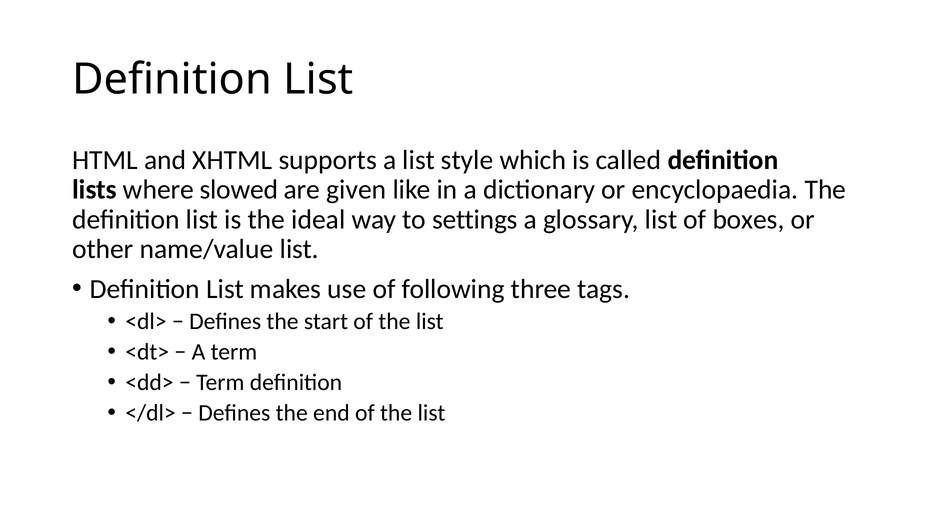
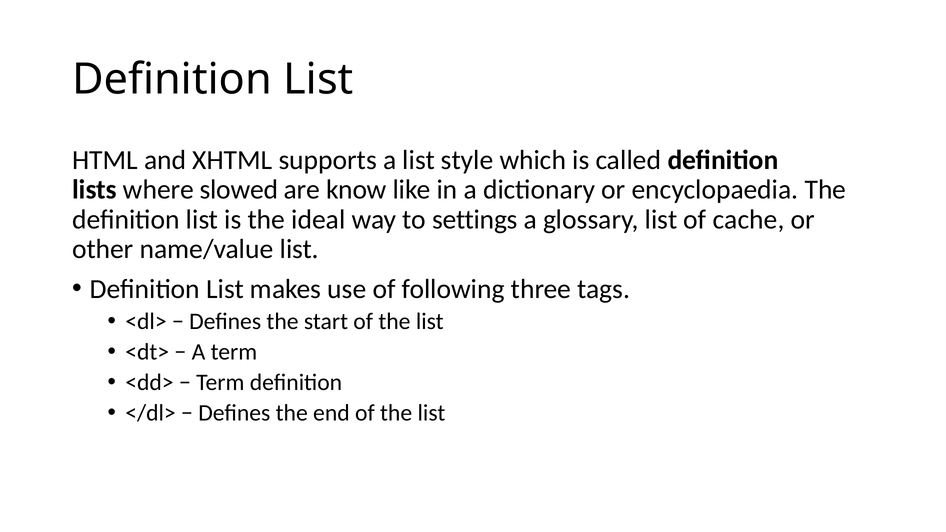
given: given -> know
boxes: boxes -> cache
